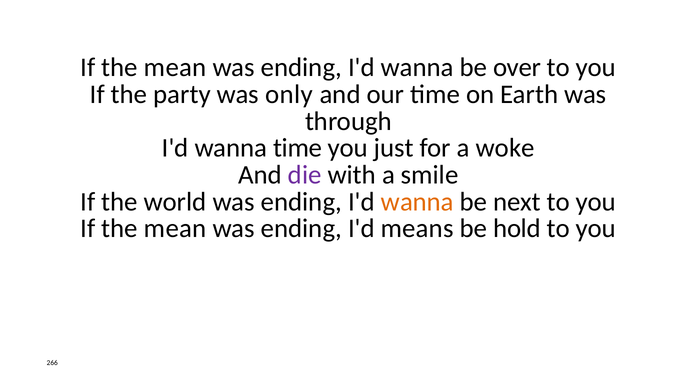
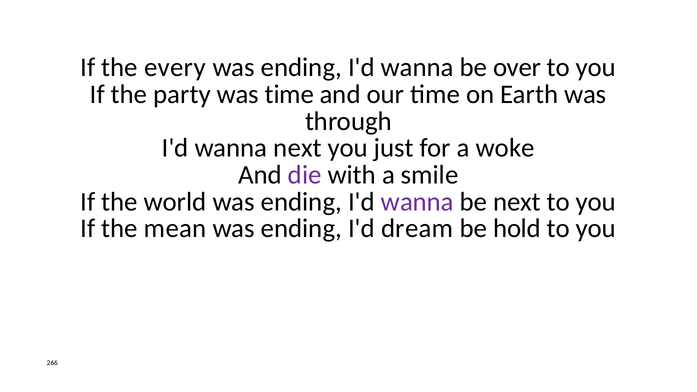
mean at (175, 67): mean -> every
was only: only -> time
wanna time: time -> next
wanna at (417, 202) colour: orange -> purple
means: means -> dream
